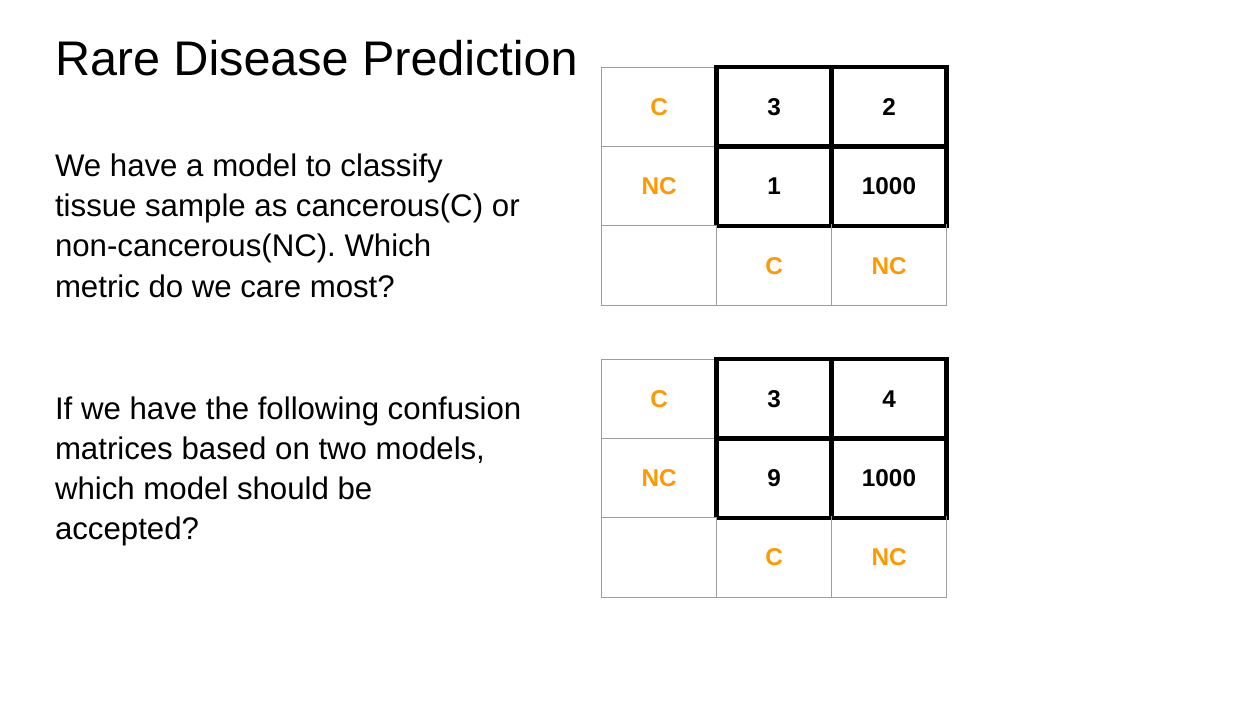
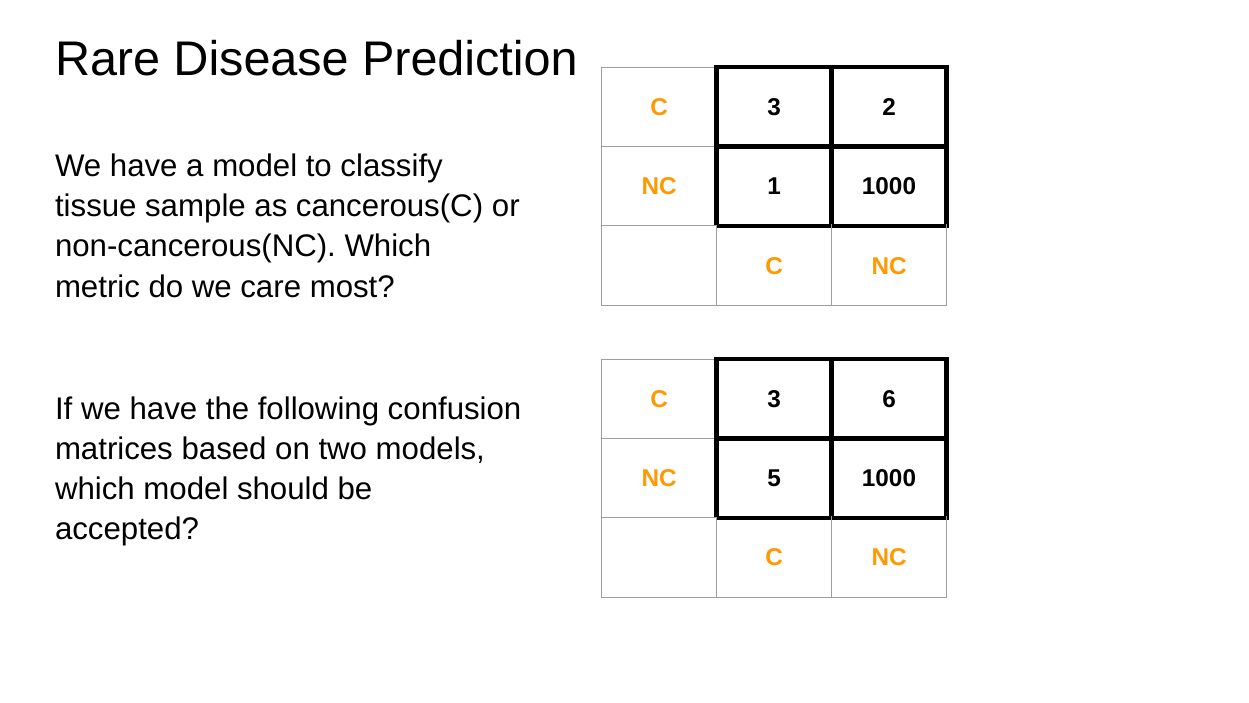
4: 4 -> 6
9: 9 -> 5
